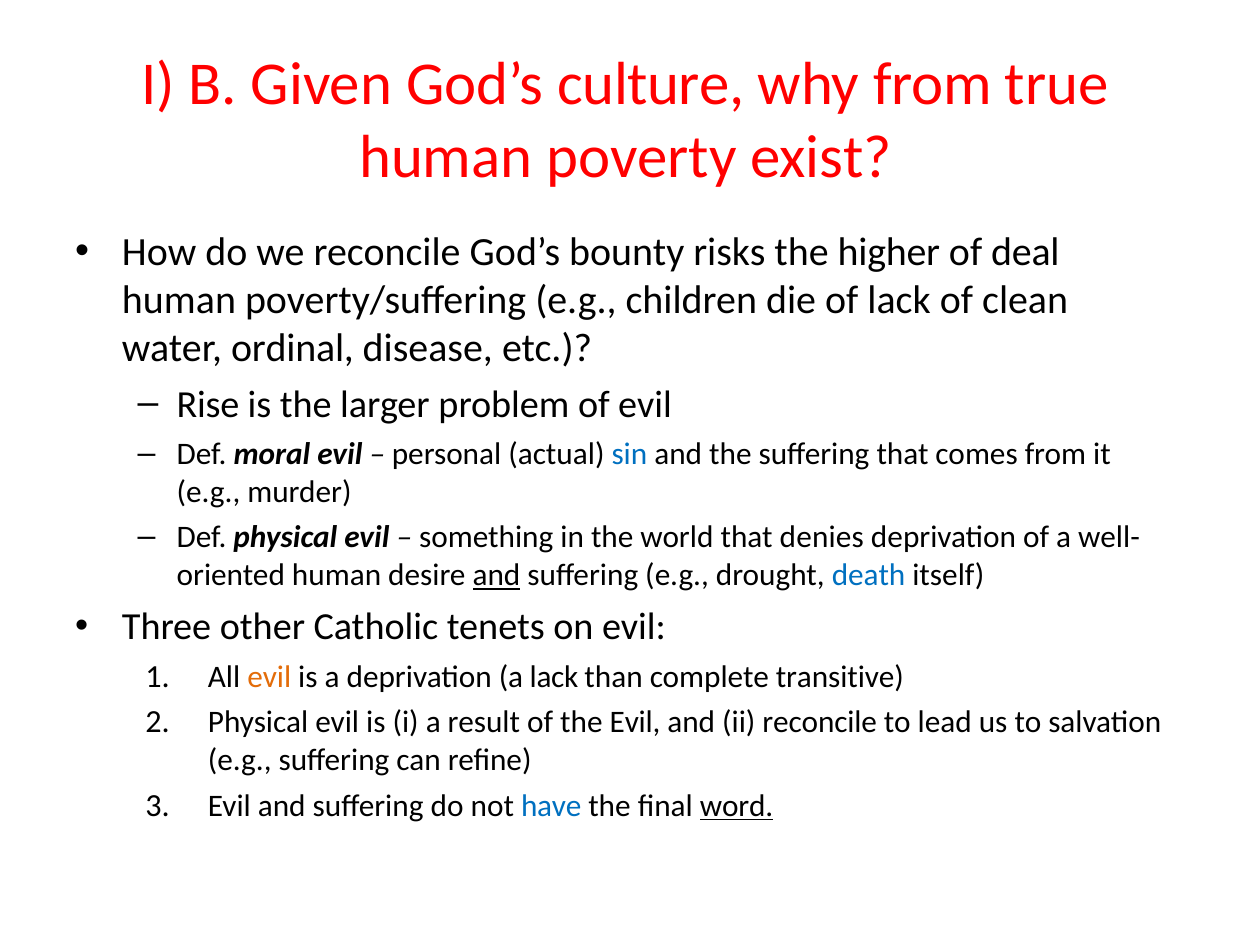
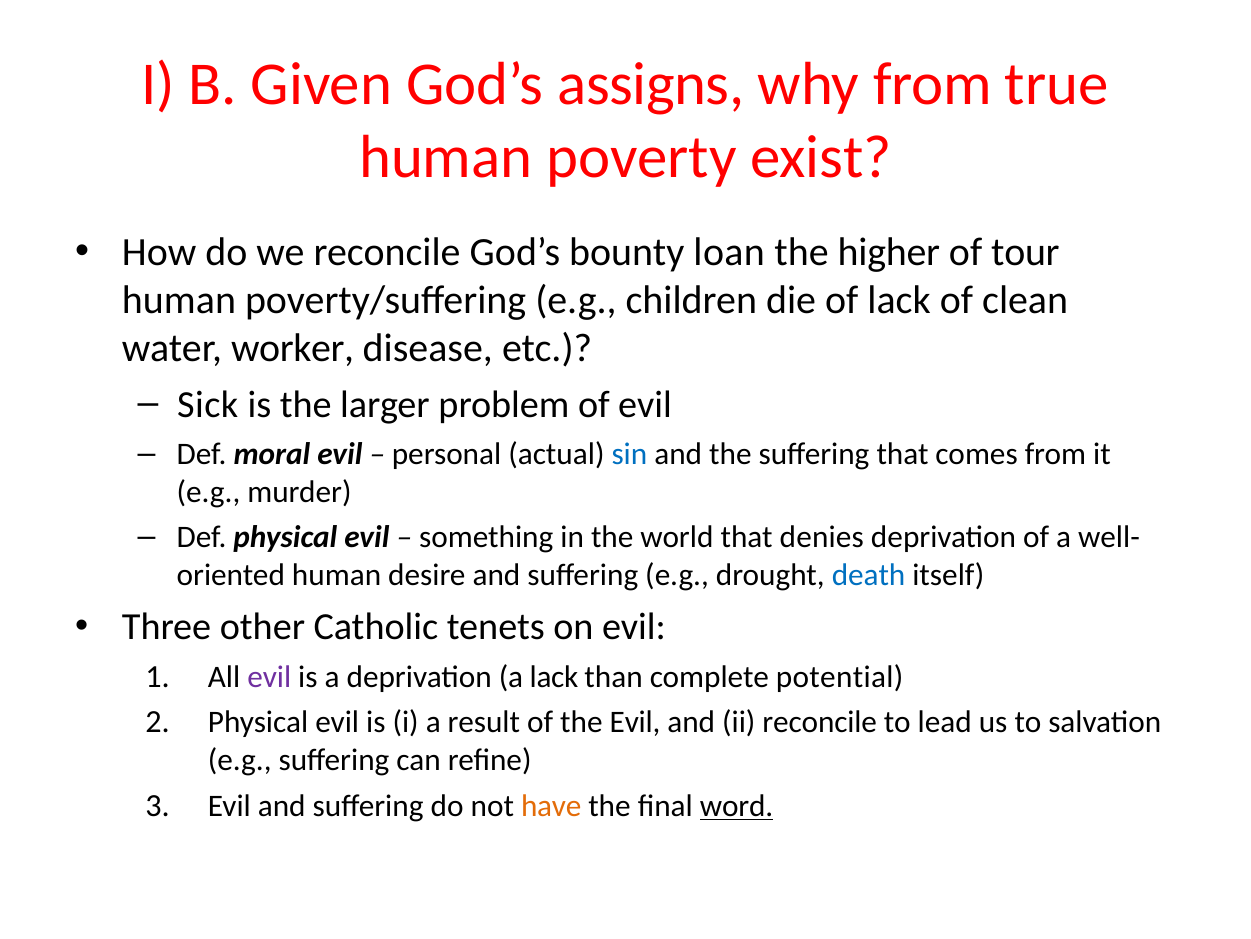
culture: culture -> assigns
risks: risks -> loan
deal: deal -> tour
ordinal: ordinal -> worker
Rise: Rise -> Sick
and at (497, 575) underline: present -> none
evil at (269, 676) colour: orange -> purple
transitive: transitive -> potential
have colour: blue -> orange
